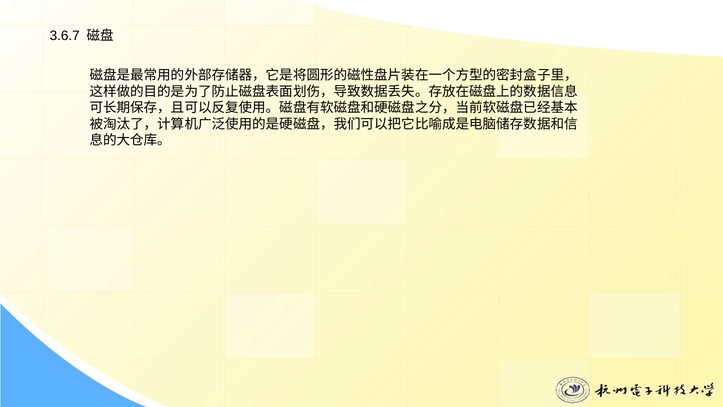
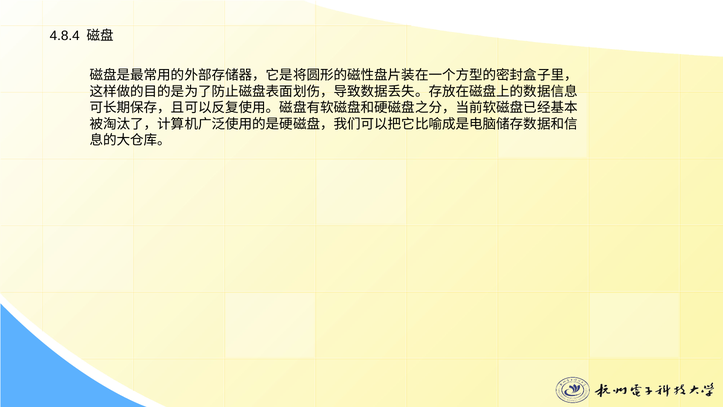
3.6.7: 3.6.7 -> 4.8.4
